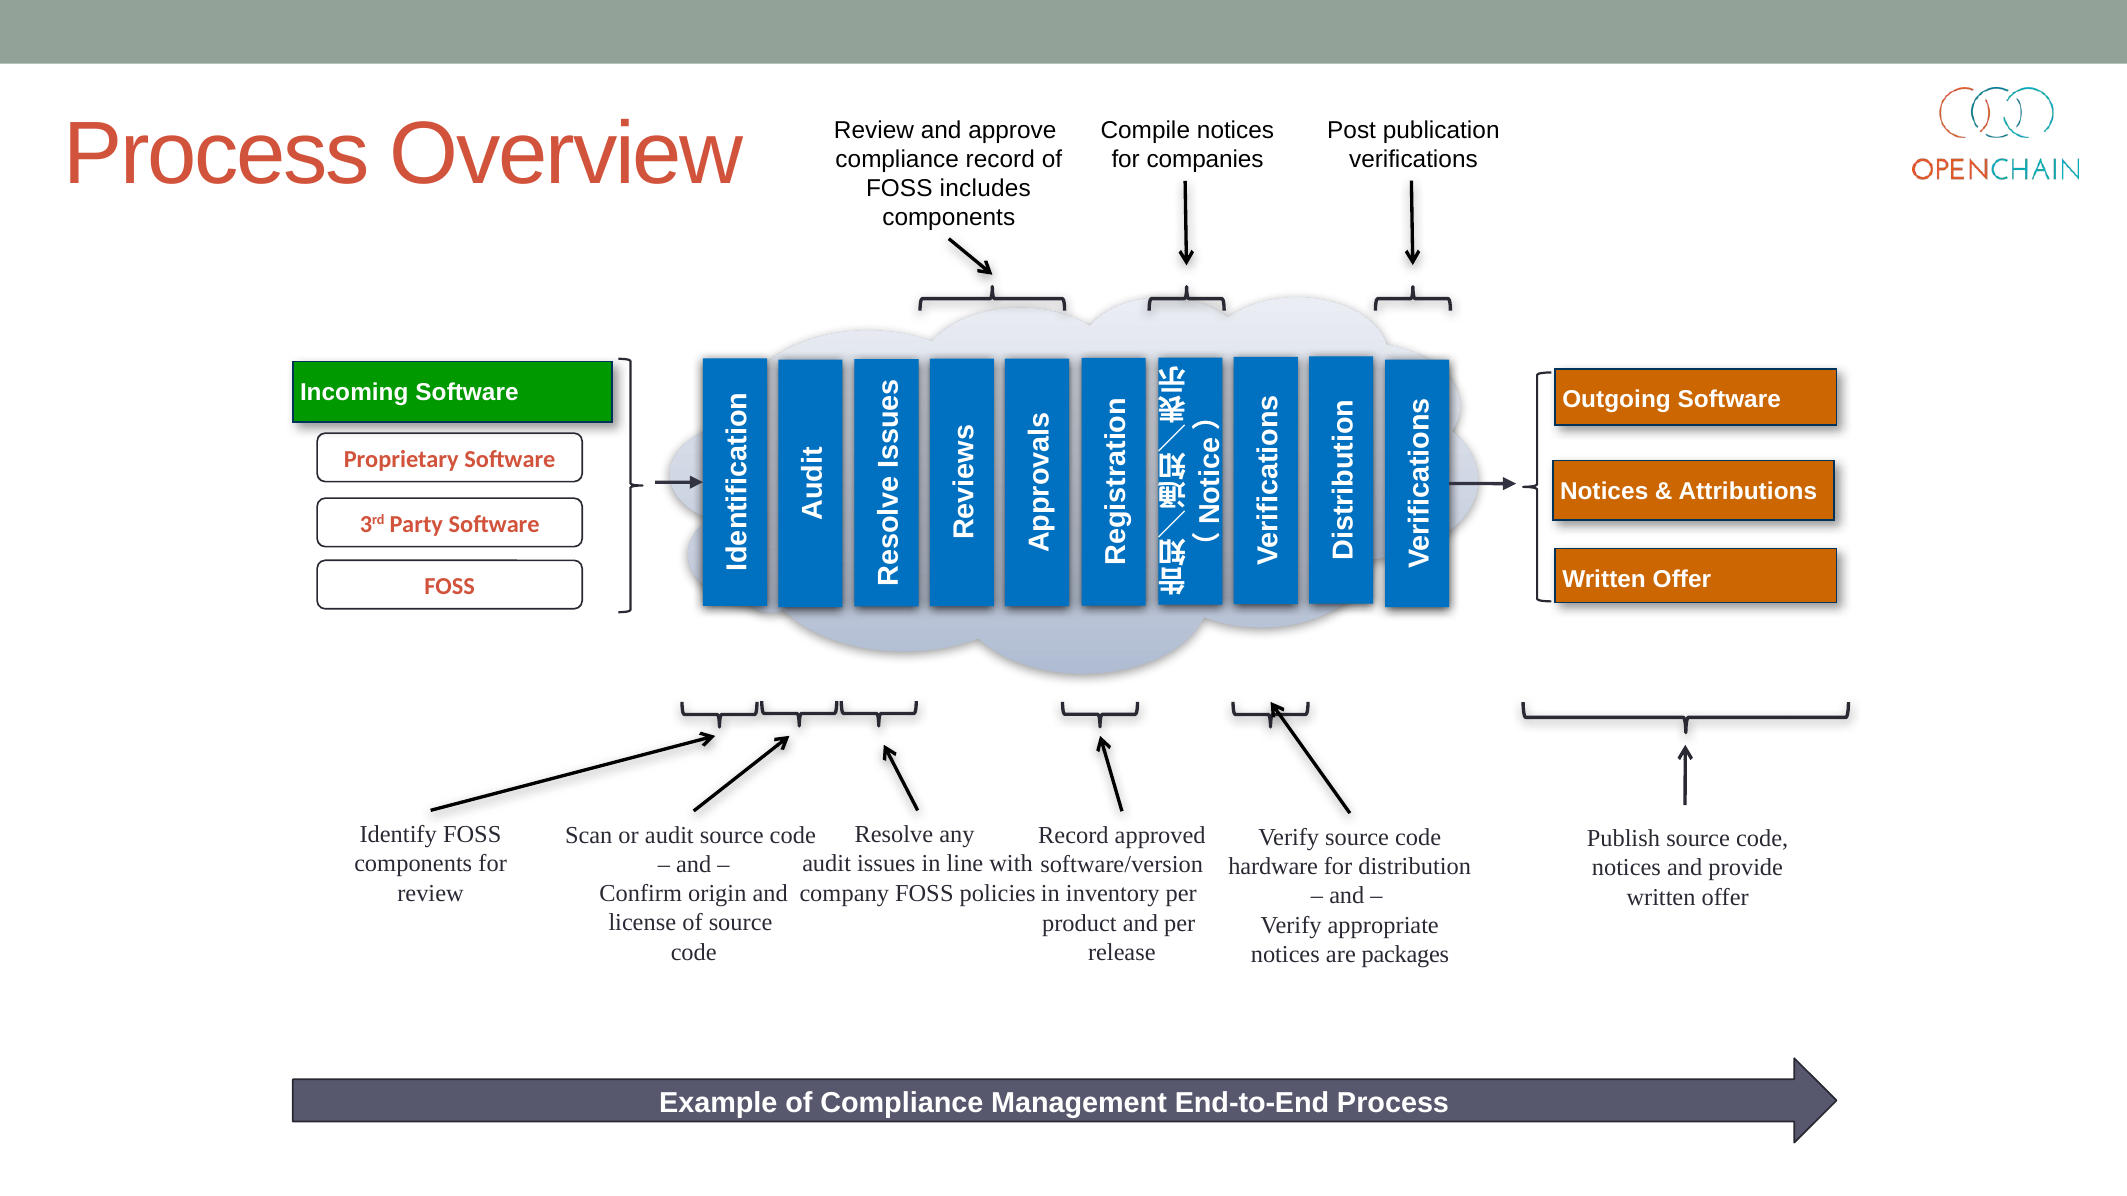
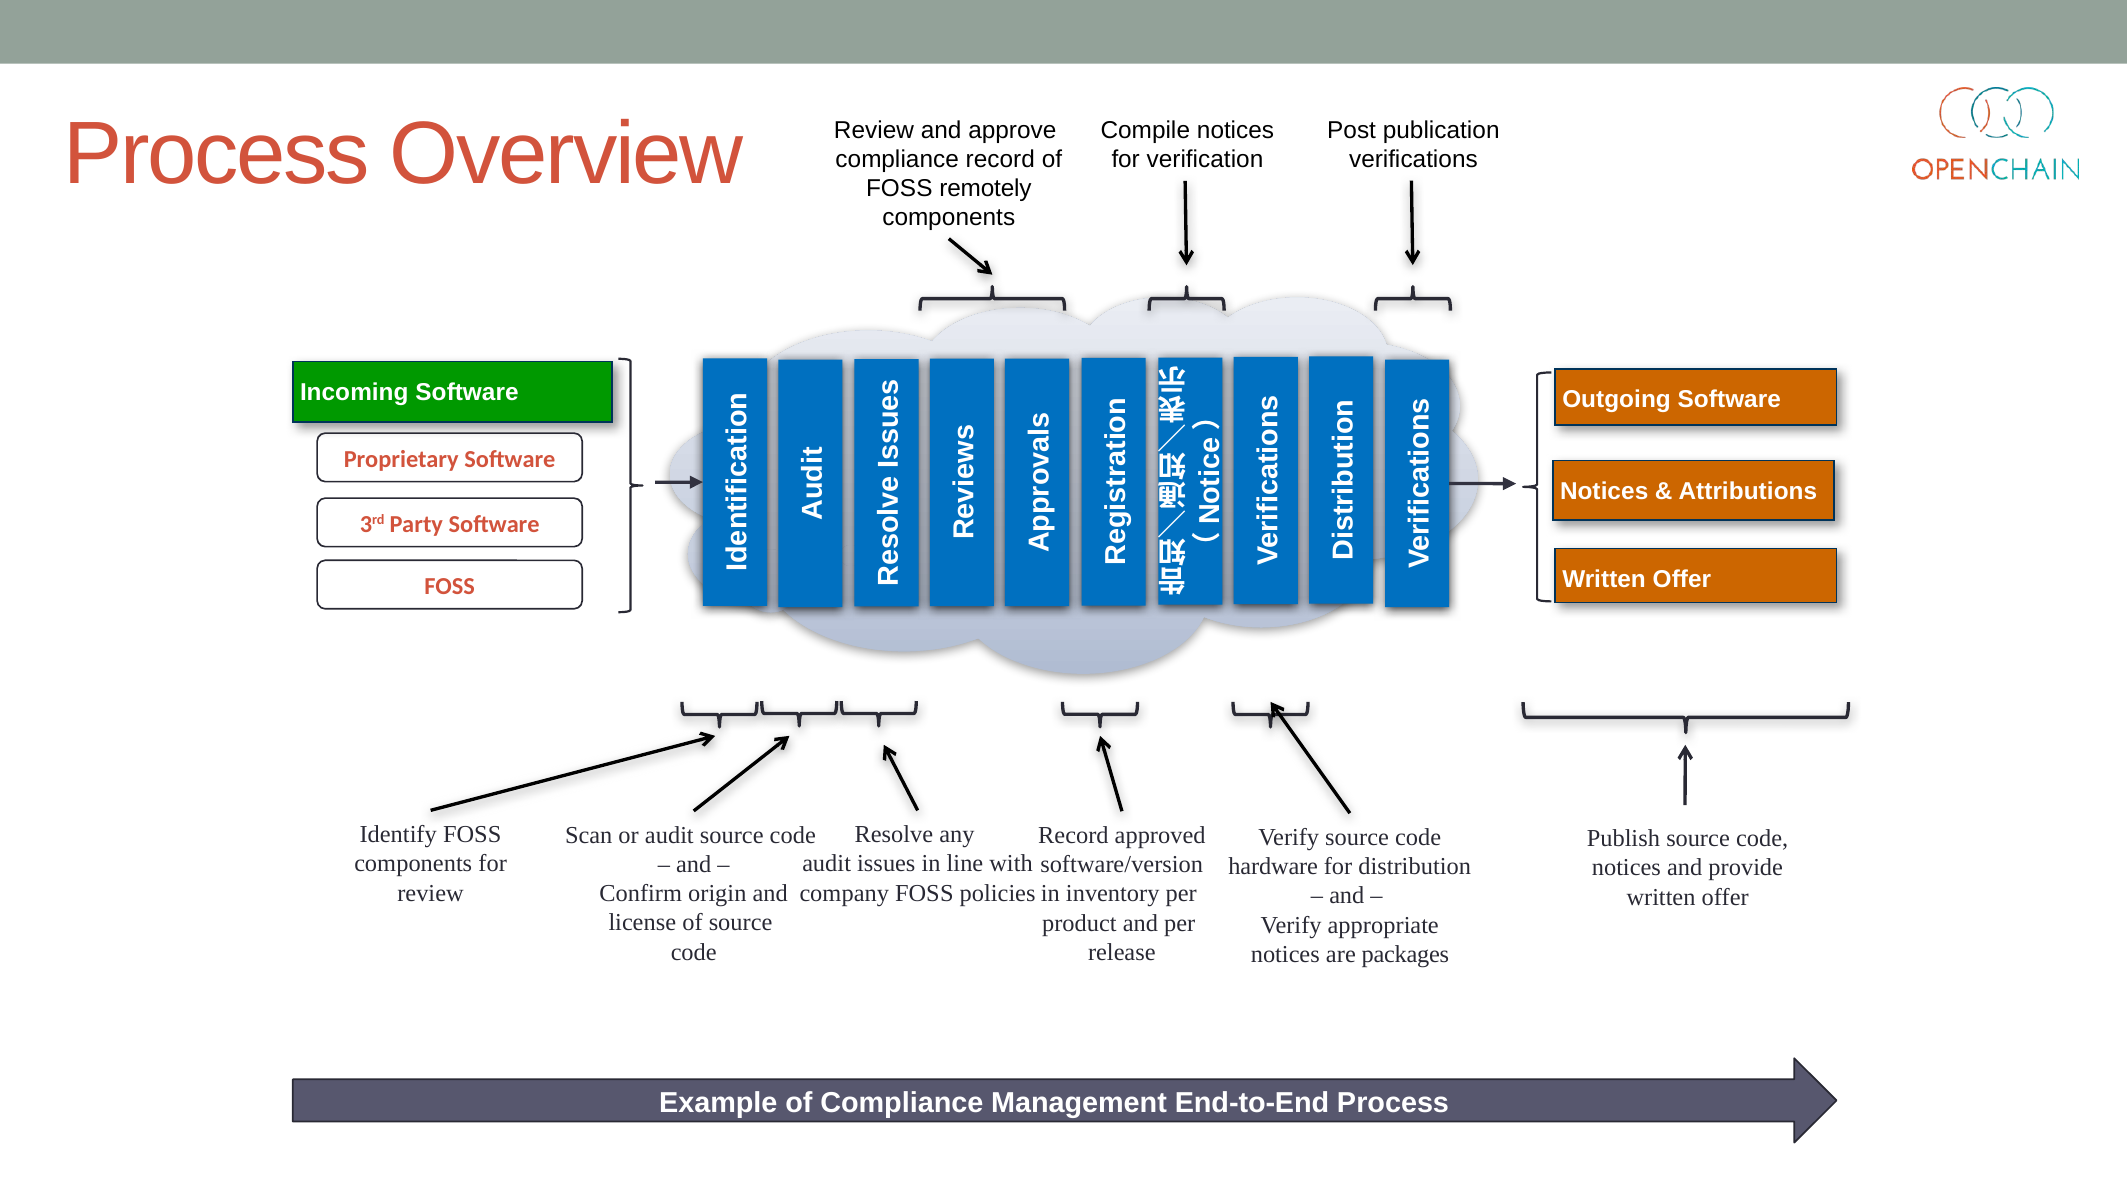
companies: companies -> verification
includes: includes -> remotely
